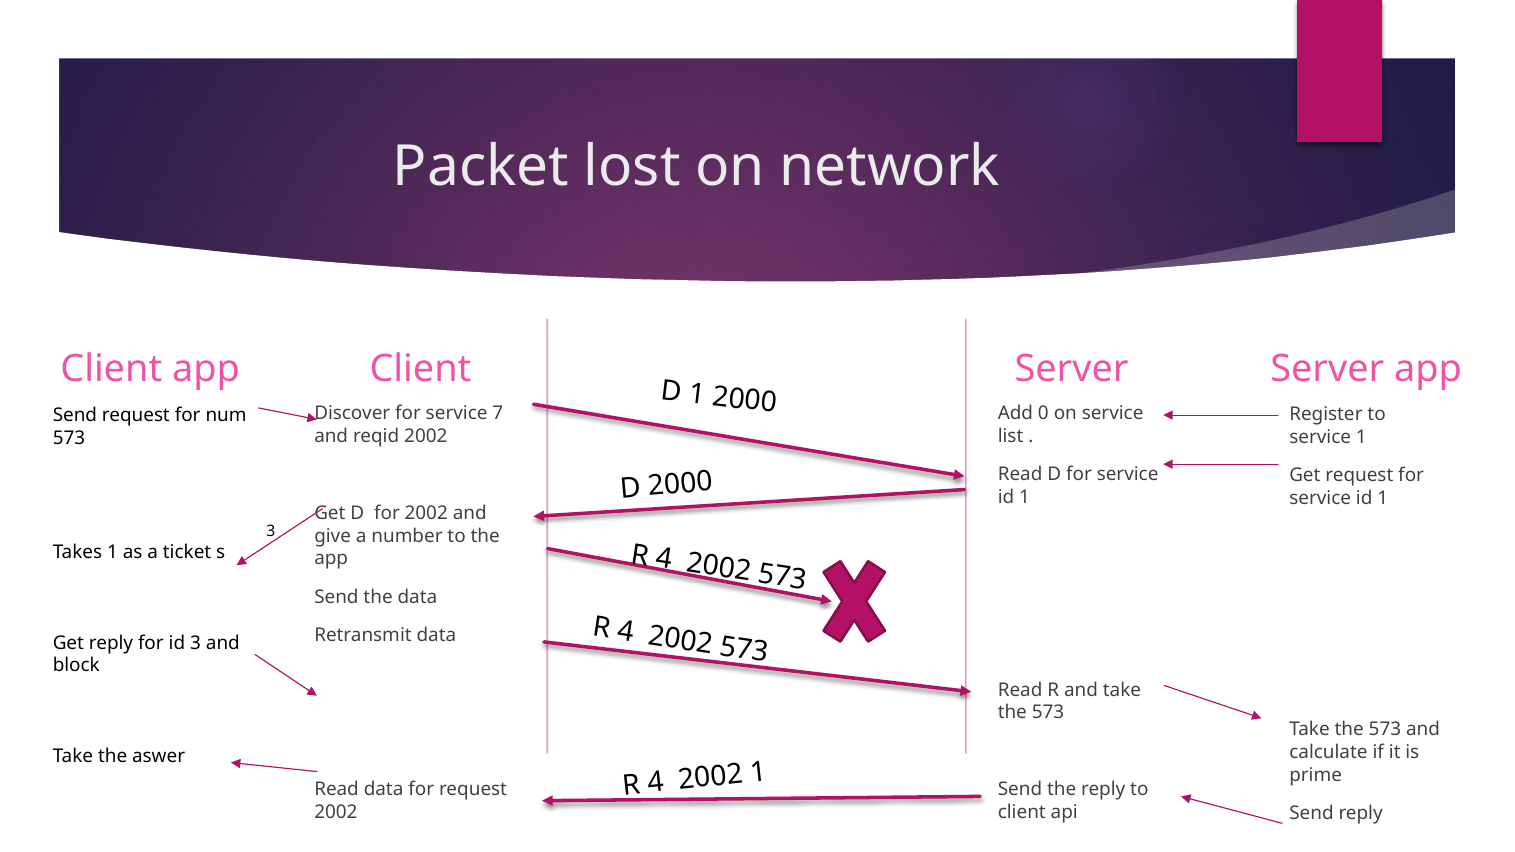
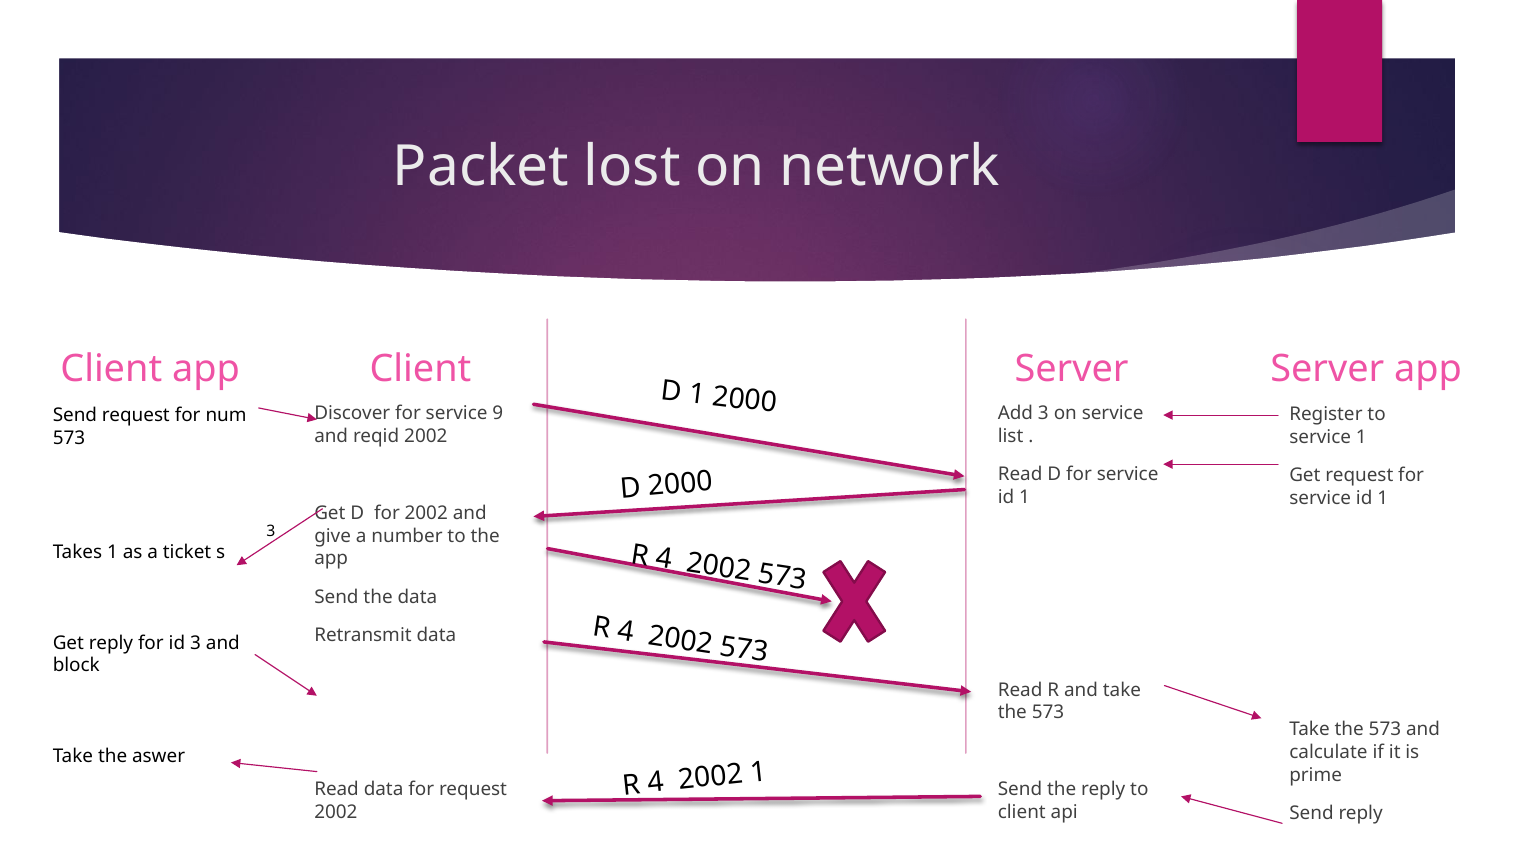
7: 7 -> 9
Add 0: 0 -> 3
